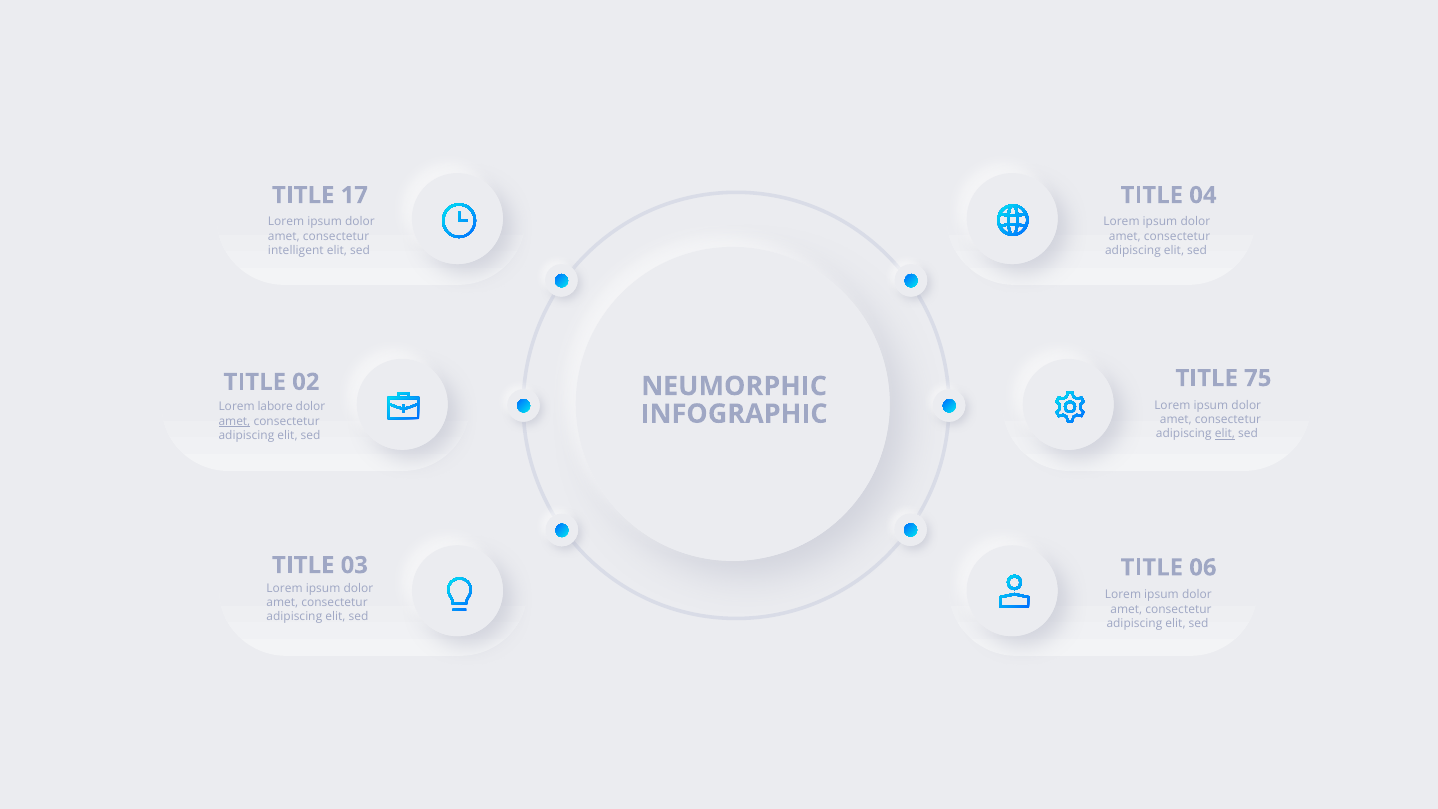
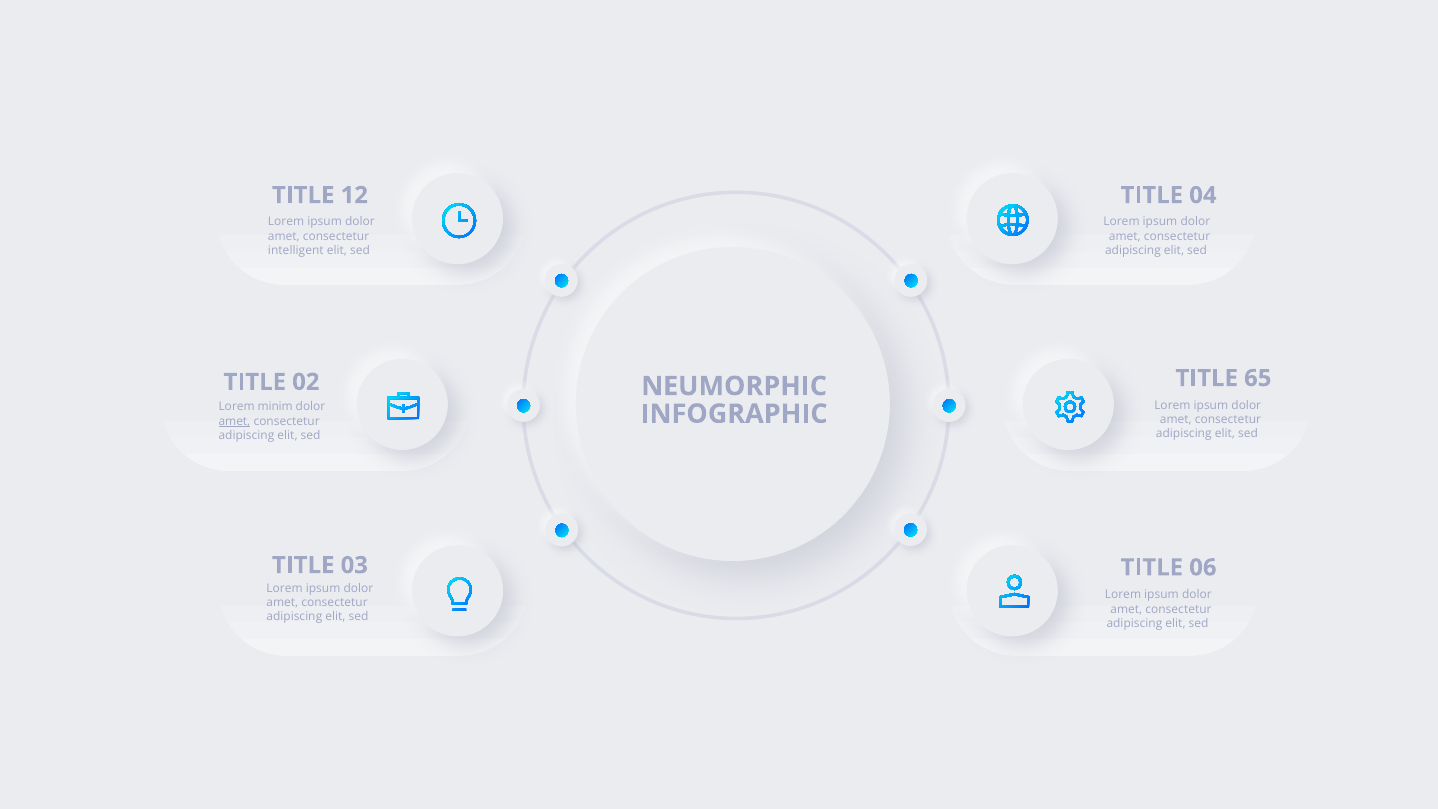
17: 17 -> 12
75: 75 -> 65
labore: labore -> minim
elit at (1225, 434) underline: present -> none
